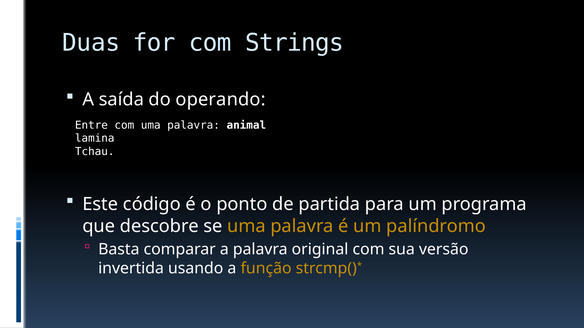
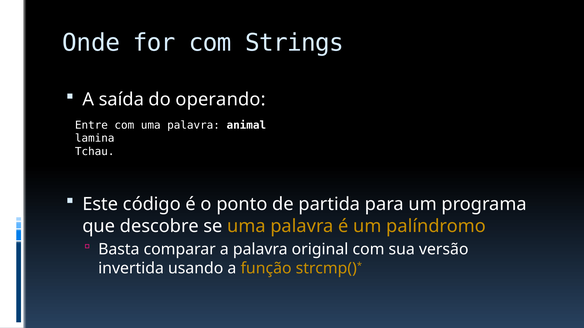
Duas: Duas -> Onde
